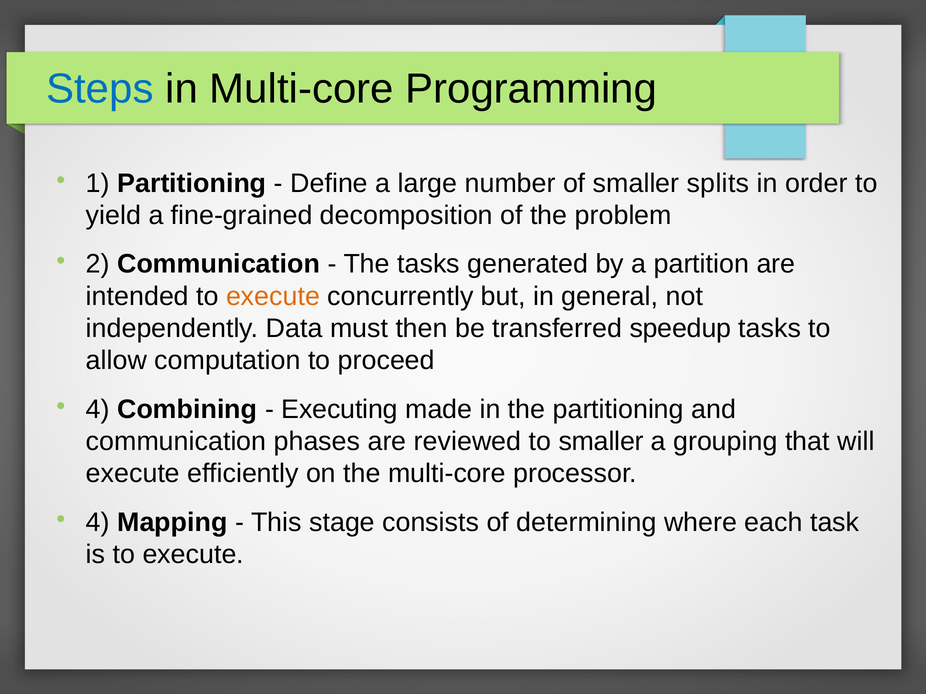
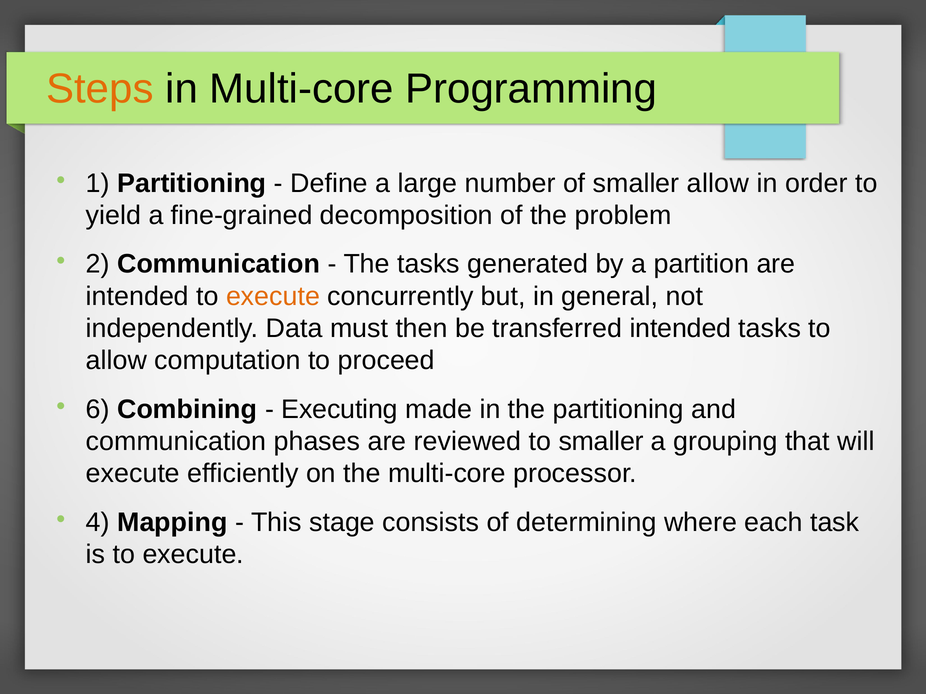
Steps colour: blue -> orange
smaller splits: splits -> allow
transferred speedup: speedup -> intended
4 at (98, 409): 4 -> 6
